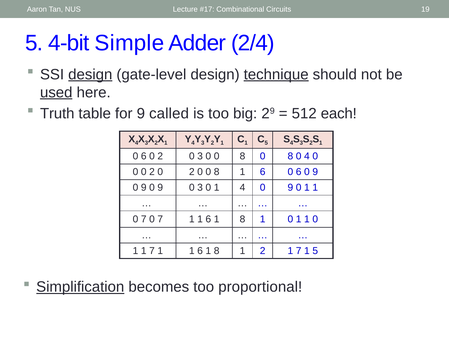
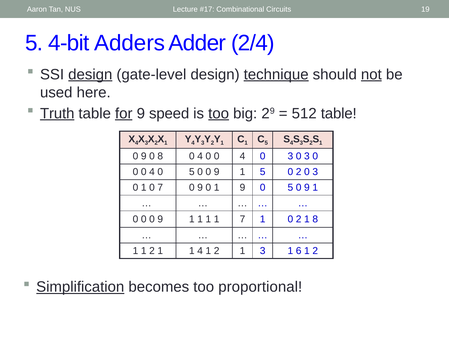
Simple: Simple -> Adders
not underline: none -> present
used underline: present -> none
Truth underline: none -> present
for underline: none -> present
called: called -> speed
too at (219, 113) underline: none -> present
512 each: each -> table
6 at (144, 156): 6 -> 9
2 at (160, 156): 2 -> 8
3 at (200, 156): 3 -> 4
8 at (243, 156): 8 -> 4
8 at (290, 156): 8 -> 3
4 at (307, 156): 4 -> 3
2 at (152, 172): 2 -> 4
2 at (192, 172): 2 -> 5
8 at (217, 172): 8 -> 9
6 at (263, 172): 6 -> 5
6 at (299, 172): 6 -> 2
9 at (315, 172): 9 -> 3
9 at (144, 187): 9 -> 1
9 at (160, 187): 9 -> 7
3 at (200, 187): 3 -> 9
1 4: 4 -> 9
9 at (290, 187): 9 -> 5
1 at (307, 187): 1 -> 9
7 at (144, 219): 7 -> 0
7 at (160, 219): 7 -> 9
6 at (208, 219): 6 -> 1
8 at (243, 219): 8 -> 7
1 0 1: 1 -> 2
0 at (315, 219): 0 -> 8
1 1 7: 7 -> 2
6 at (200, 251): 6 -> 4
8 at (217, 251): 8 -> 2
1 2: 2 -> 3
7 at (299, 251): 7 -> 6
5 at (315, 251): 5 -> 2
